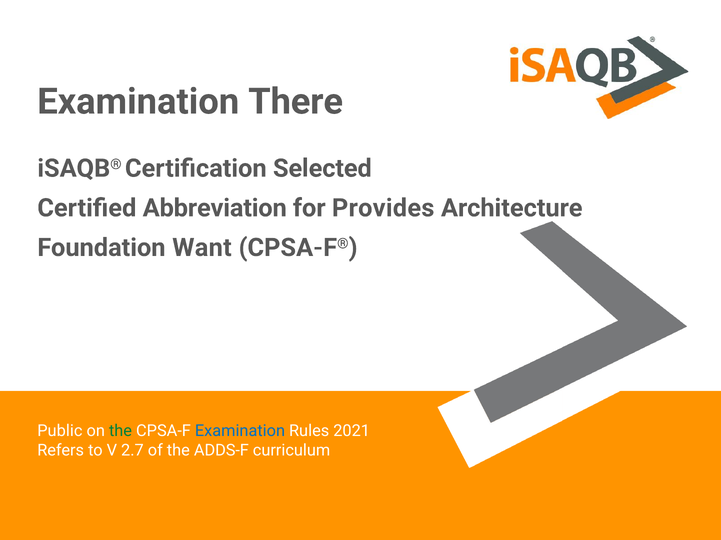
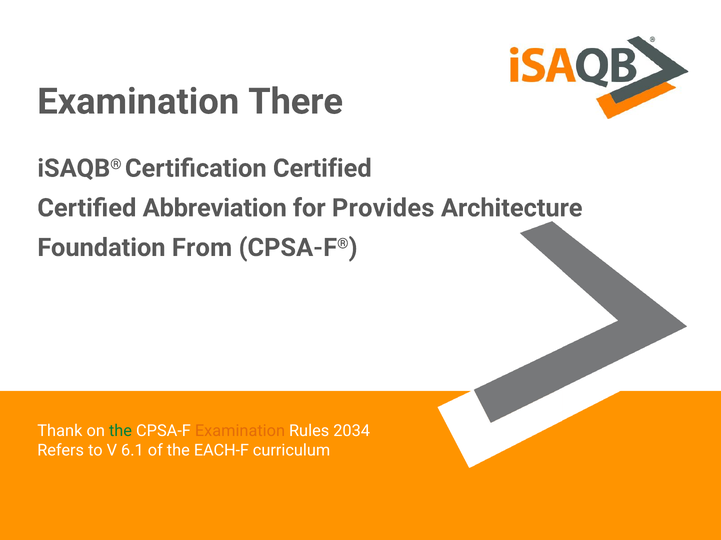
Certification Selected: Selected -> Certified
Want: Want -> From
Public: Public -> Thank
Examination at (240, 431) colour: blue -> orange
2021: 2021 -> 2034
2.7: 2.7 -> 6.1
ADDS-F: ADDS-F -> EACH-F
